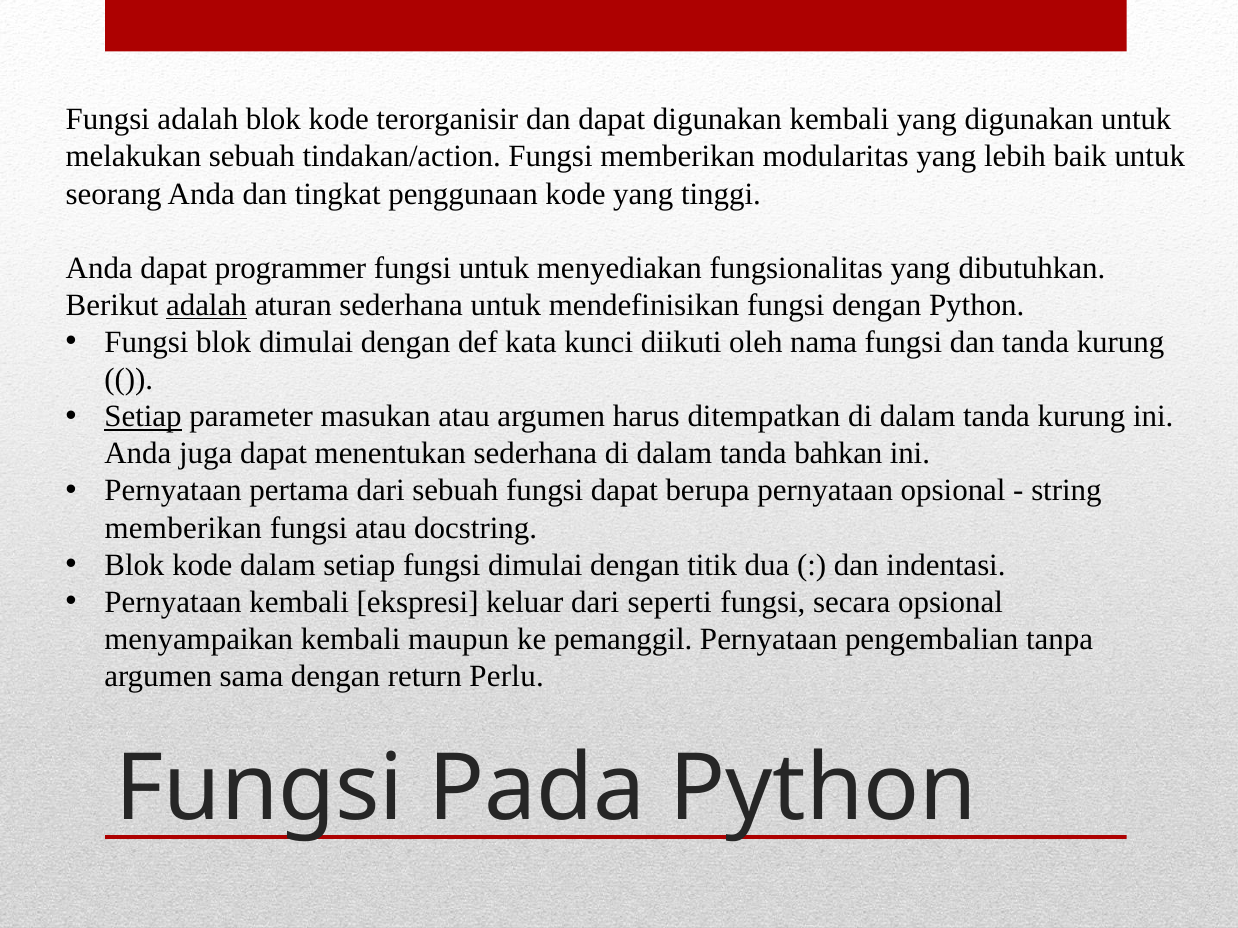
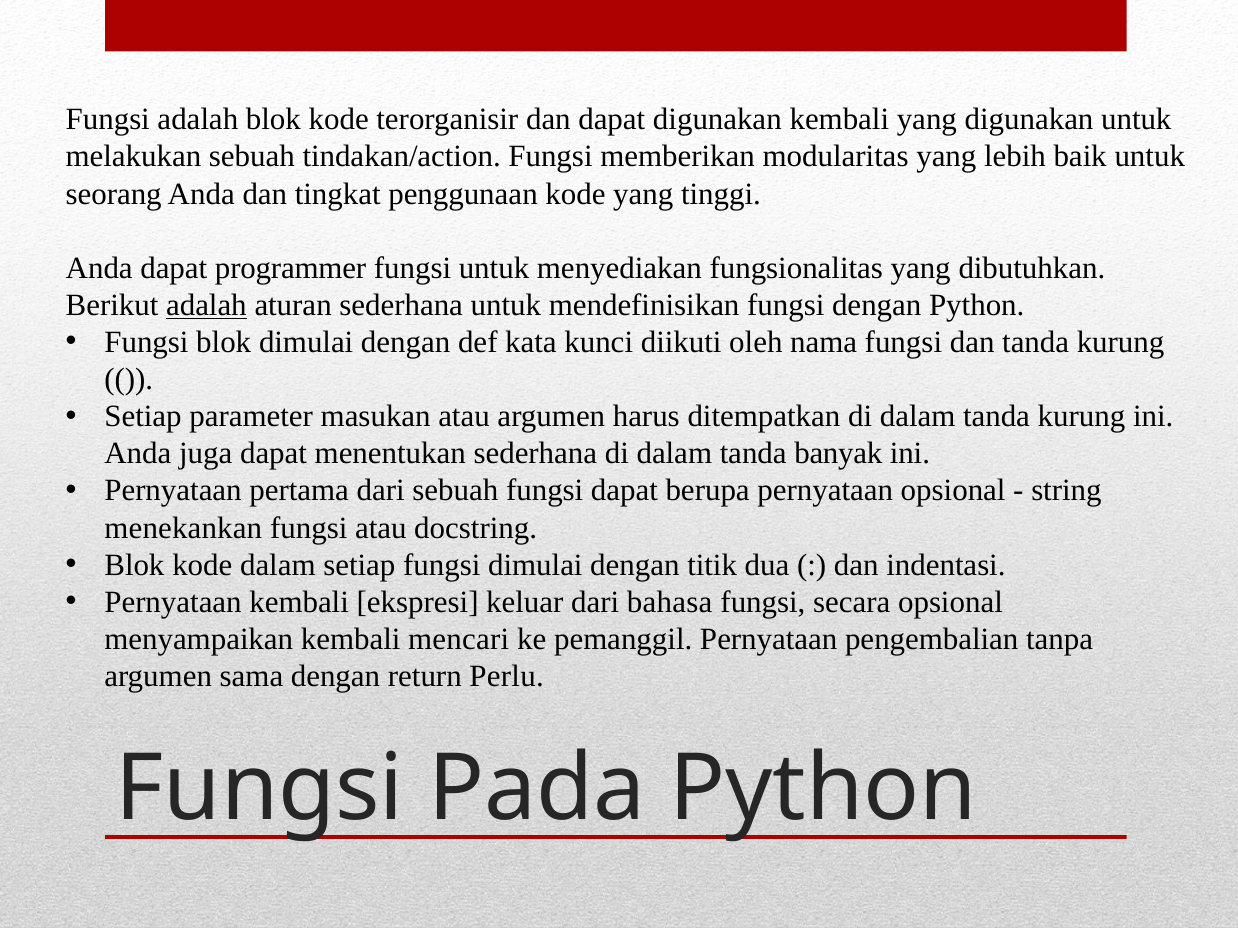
Setiap at (143, 417) underline: present -> none
bahkan: bahkan -> banyak
memberikan at (183, 528): memberikan -> menekankan
seperti: seperti -> bahasa
maupun: maupun -> mencari
